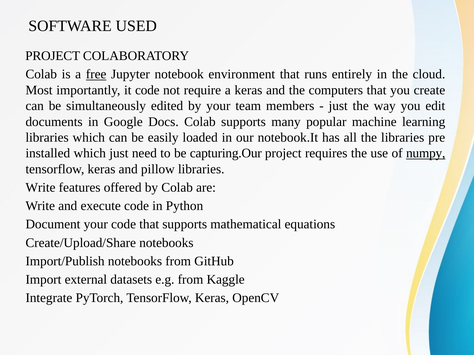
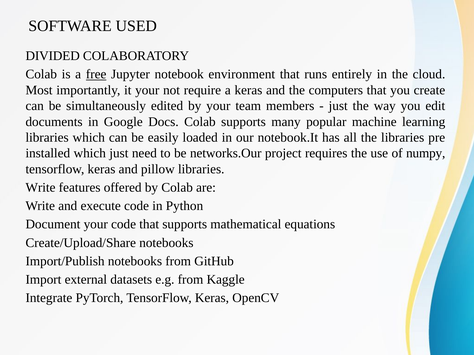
PROJECT at (53, 56): PROJECT -> DIVIDED
it code: code -> your
capturing.Our: capturing.Our -> networks.Our
numpy underline: present -> none
